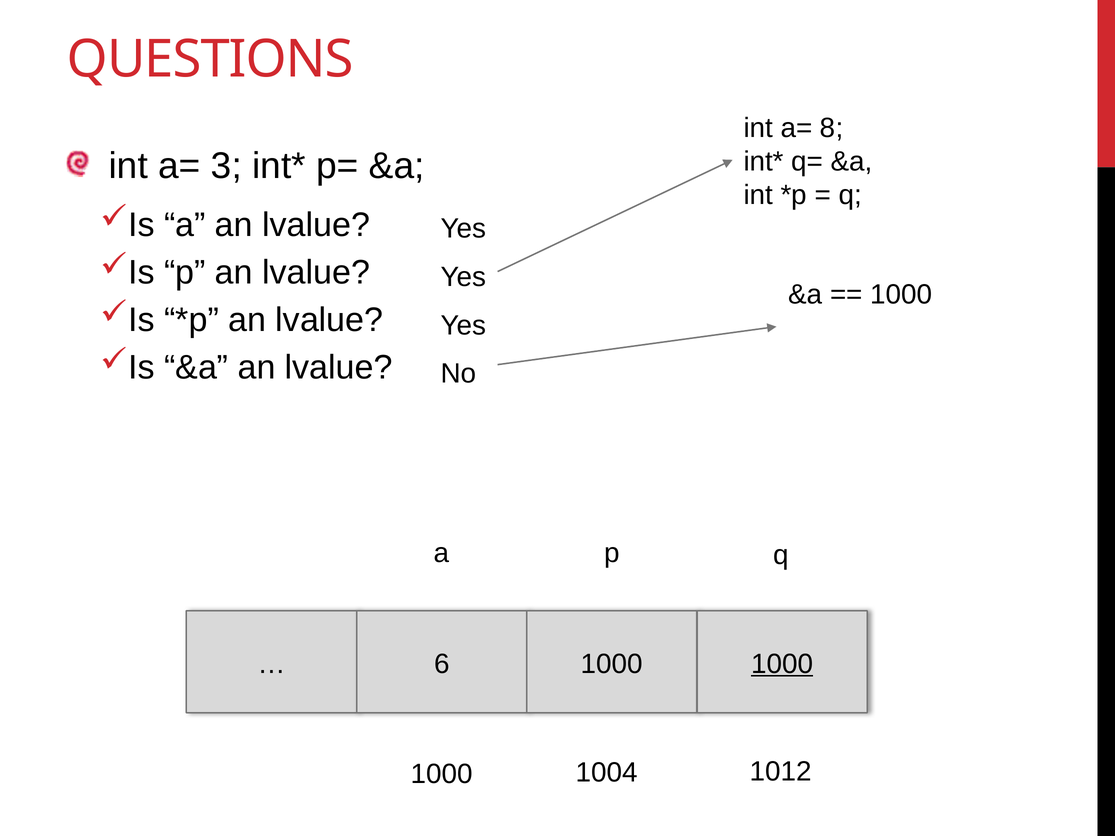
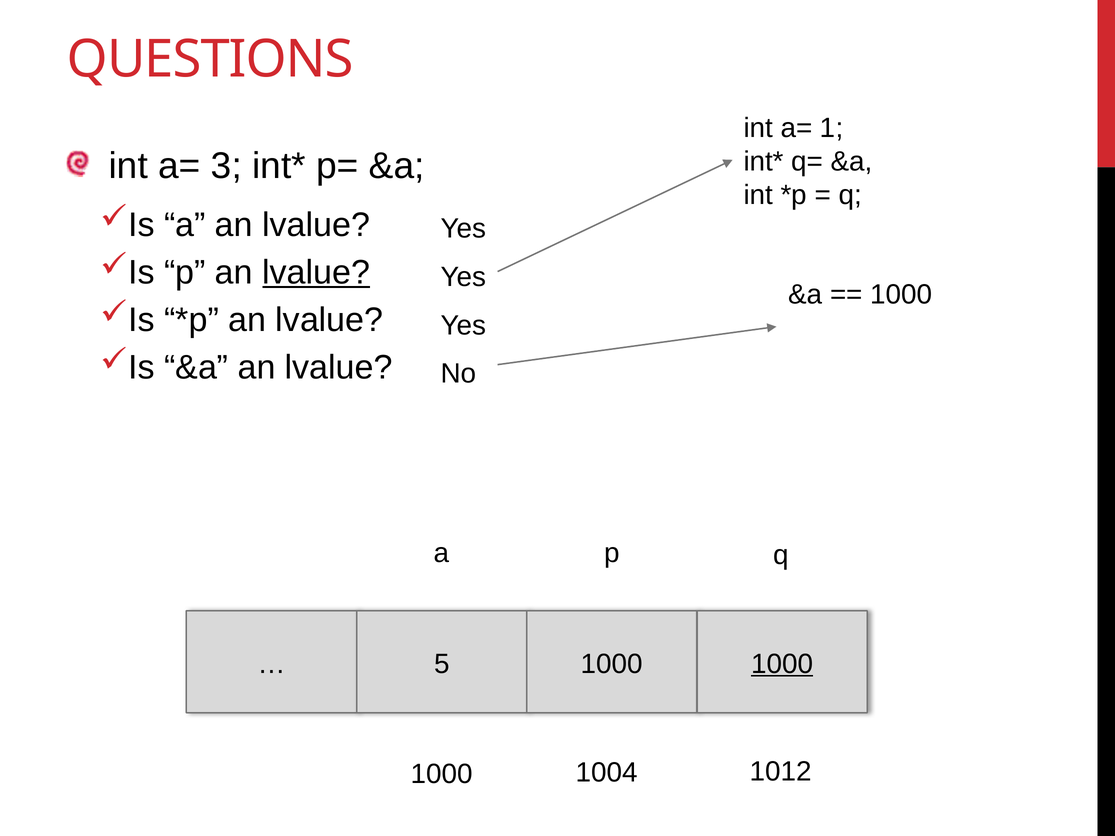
8: 8 -> 1
lvalue at (316, 273) underline: none -> present
6: 6 -> 5
